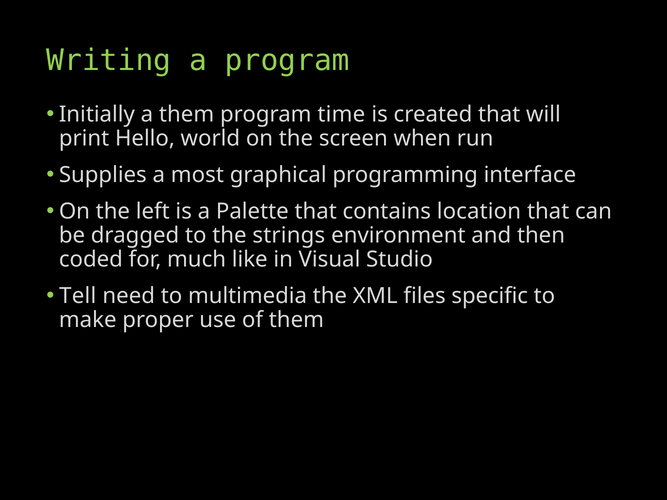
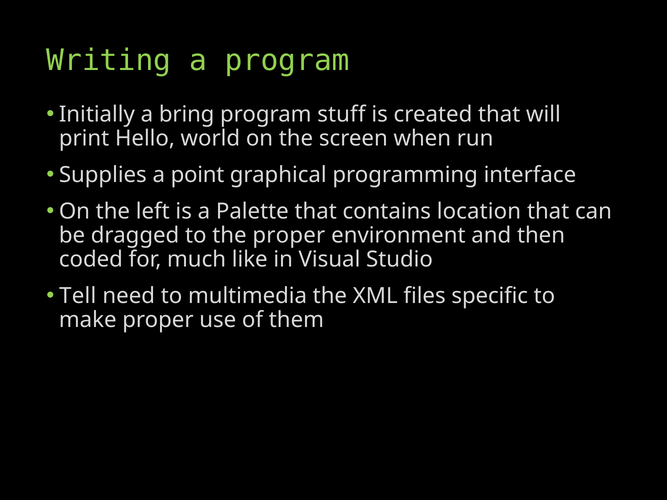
a them: them -> bring
time: time -> stuff
most: most -> point
the strings: strings -> proper
